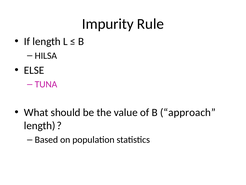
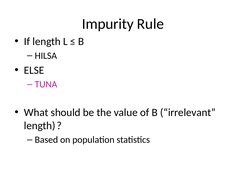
approach: approach -> irrelevant
